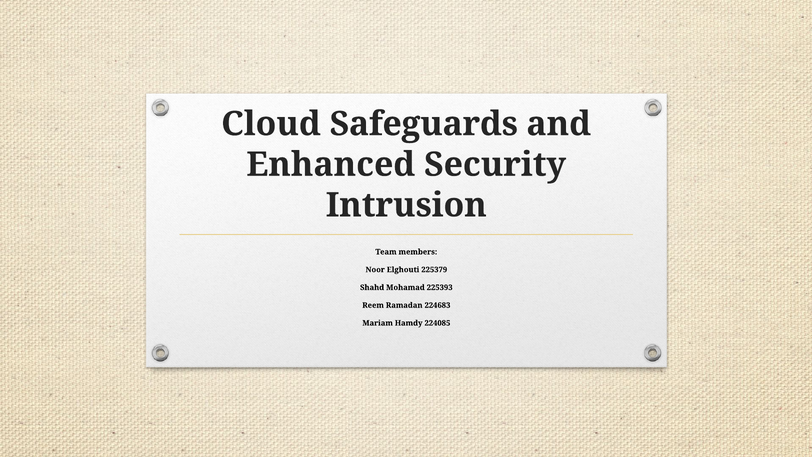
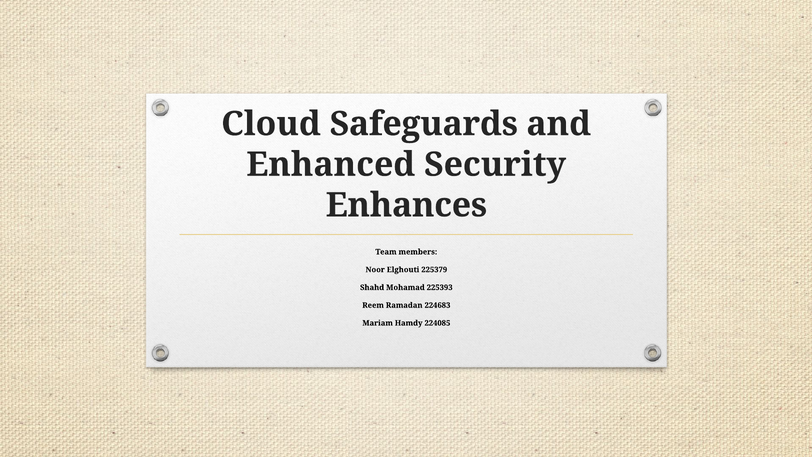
Intrusion: Intrusion -> Enhances
